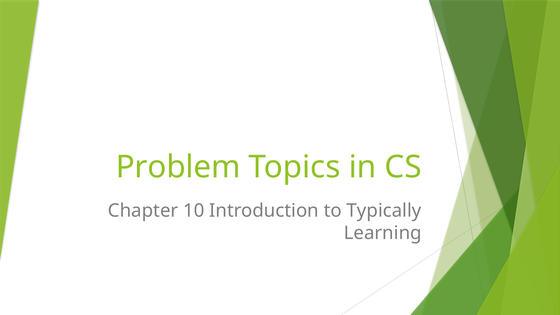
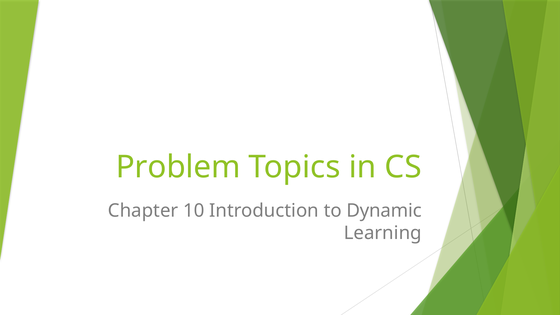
Typically: Typically -> Dynamic
